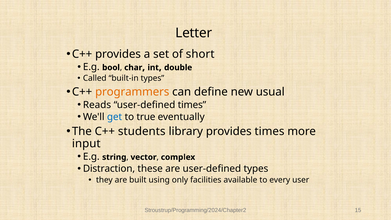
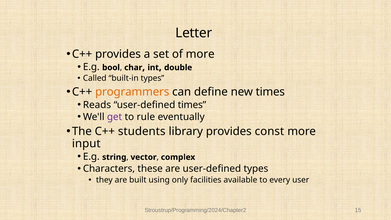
of short: short -> more
new usual: usual -> times
get colour: blue -> purple
true: true -> rule
provides times: times -> const
Distraction: Distraction -> Characters
